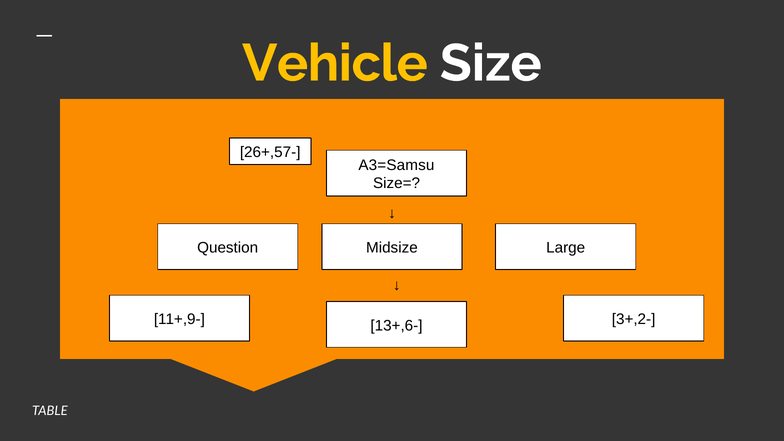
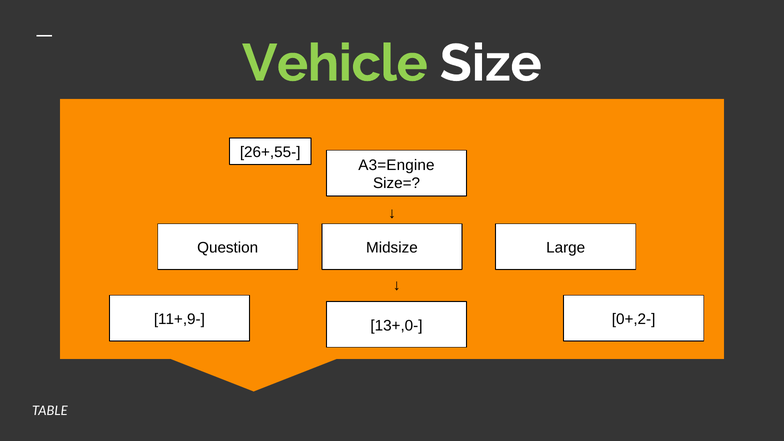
Vehicle colour: yellow -> light green
26+,57-: 26+,57- -> 26+,55-
A3=Samsu: A3=Samsu -> A3=Engine
3+,2-: 3+,2- -> 0+,2-
13+,6-: 13+,6- -> 13+,0-
